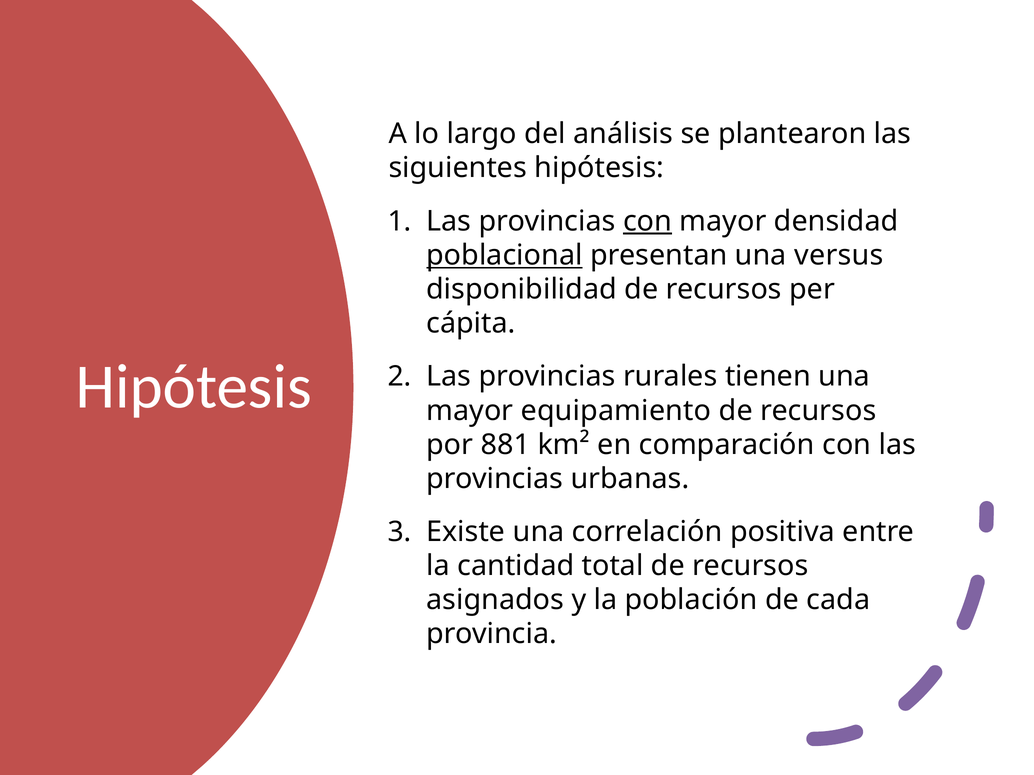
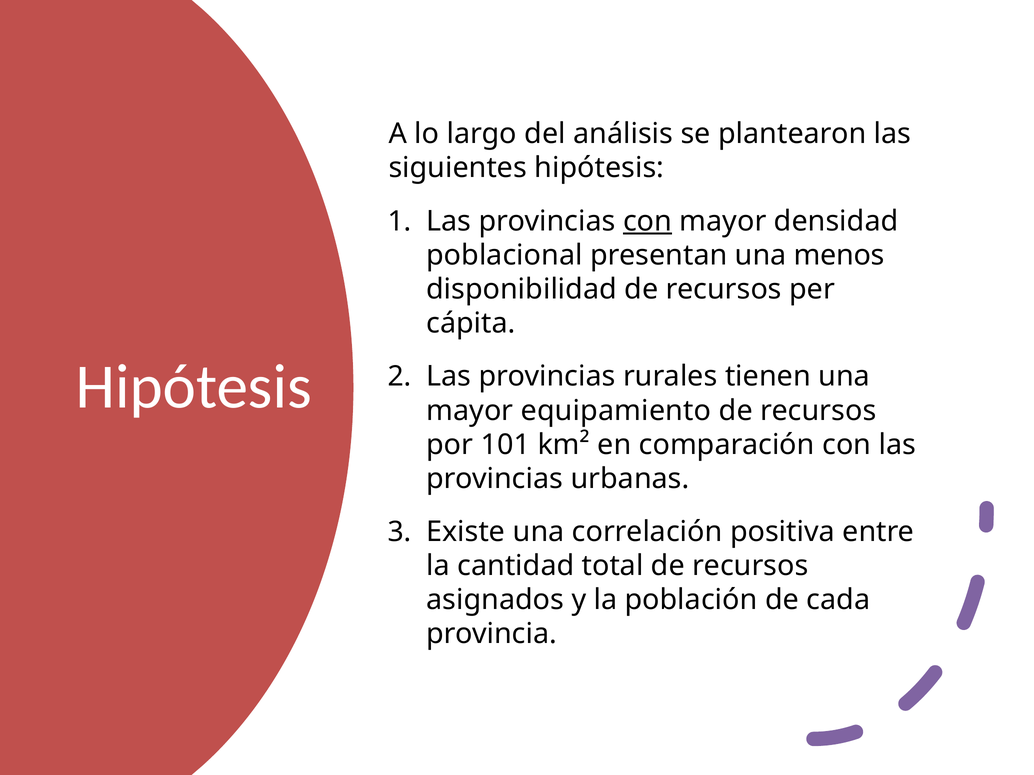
poblacional underline: present -> none
versus: versus -> menos
881: 881 -> 101
